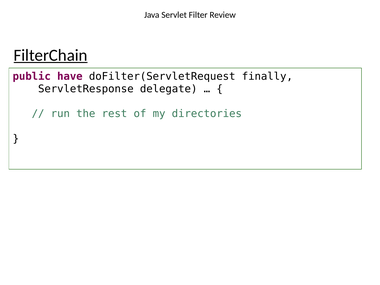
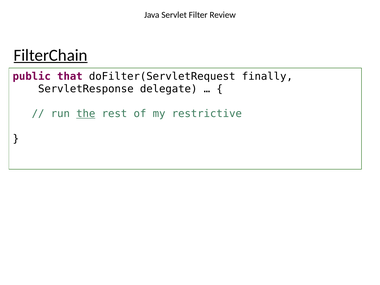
have: have -> that
the underline: none -> present
directories: directories -> restrictive
